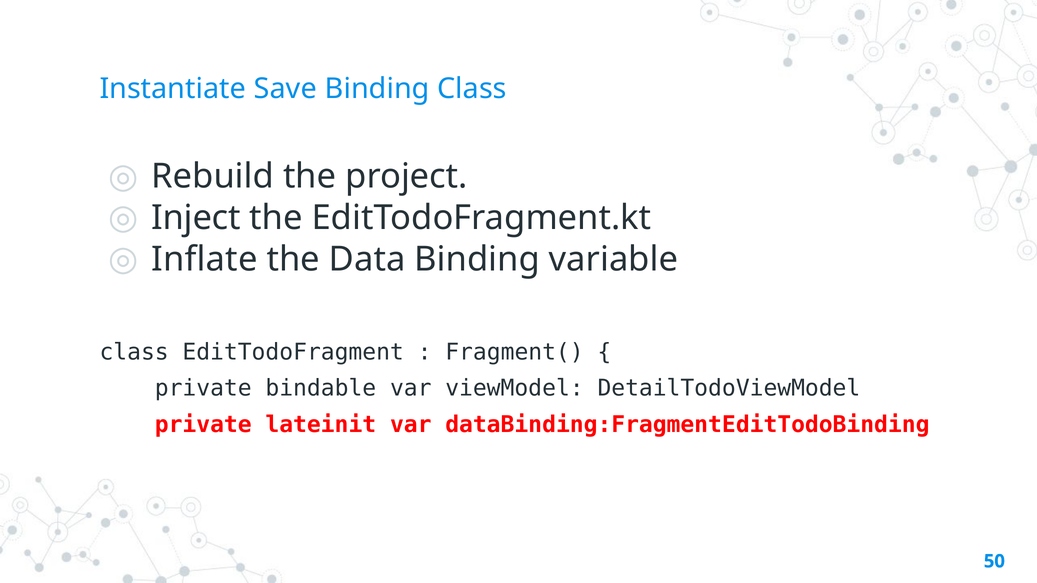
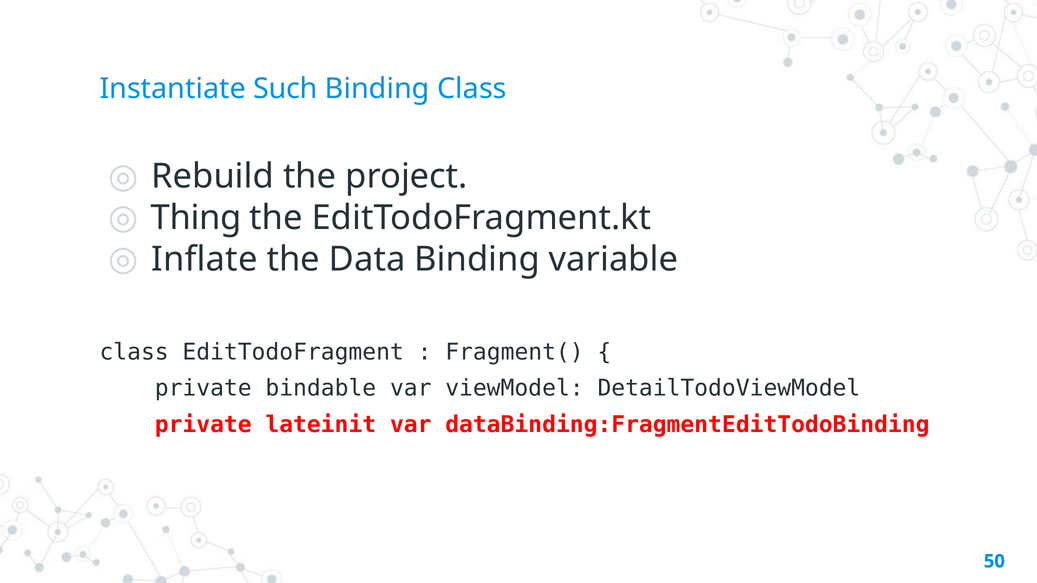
Save: Save -> Such
Inject: Inject -> Thing
